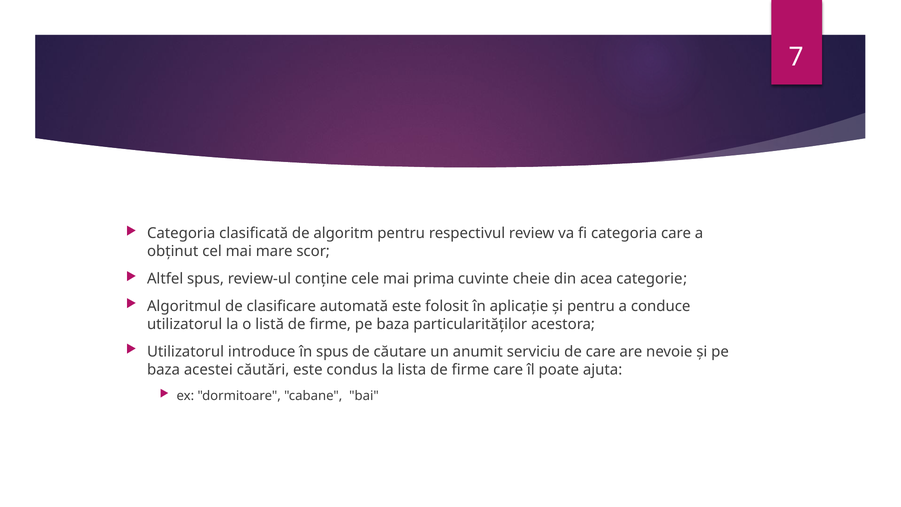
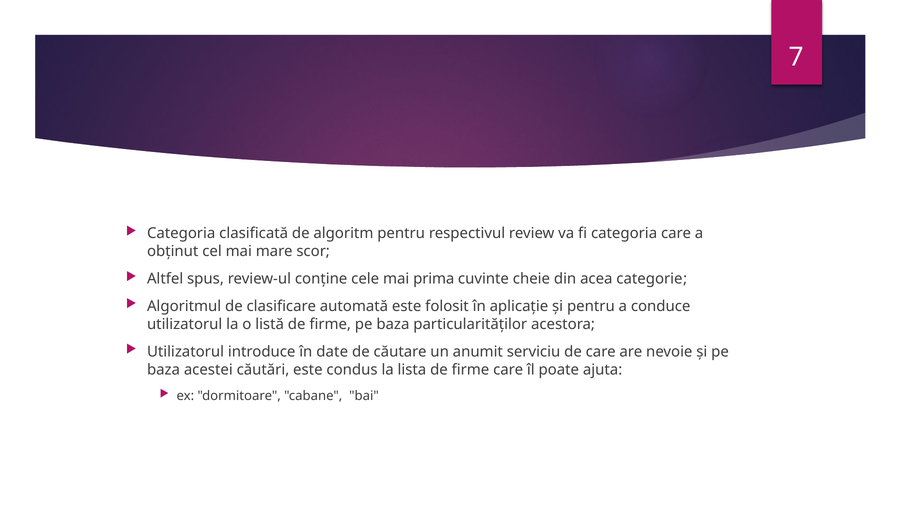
în spus: spus -> date
